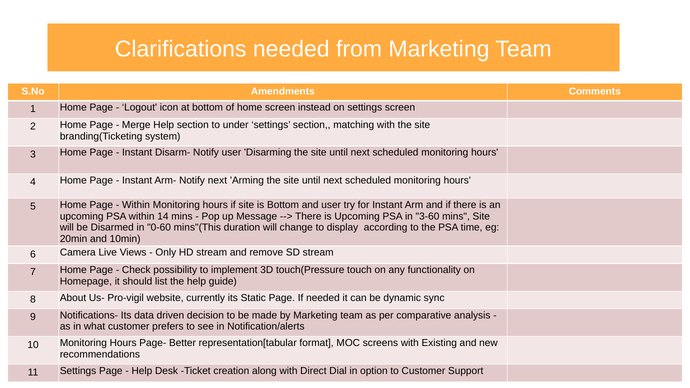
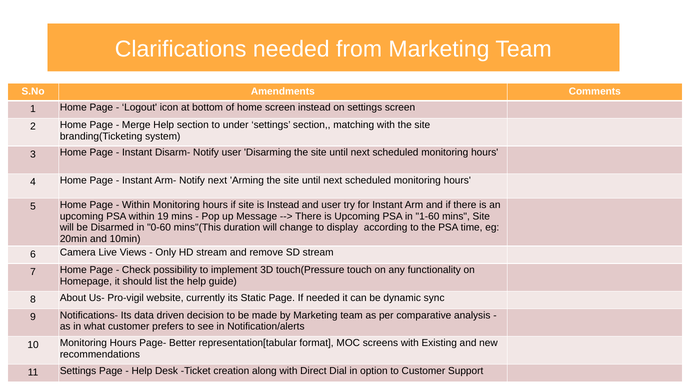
is Bottom: Bottom -> Instead
14: 14 -> 19
3-60: 3-60 -> 1-60
